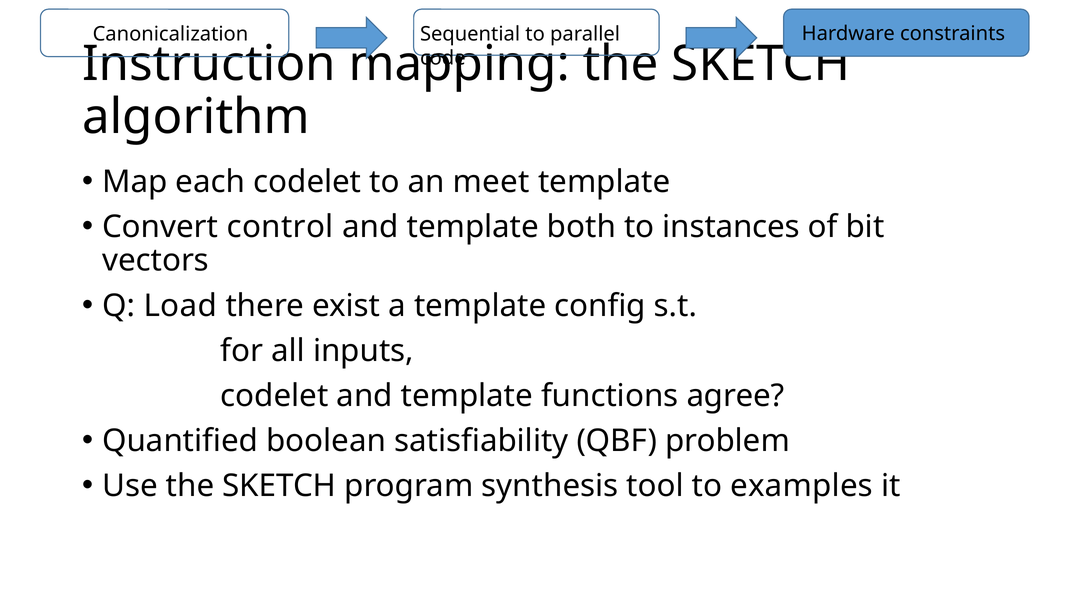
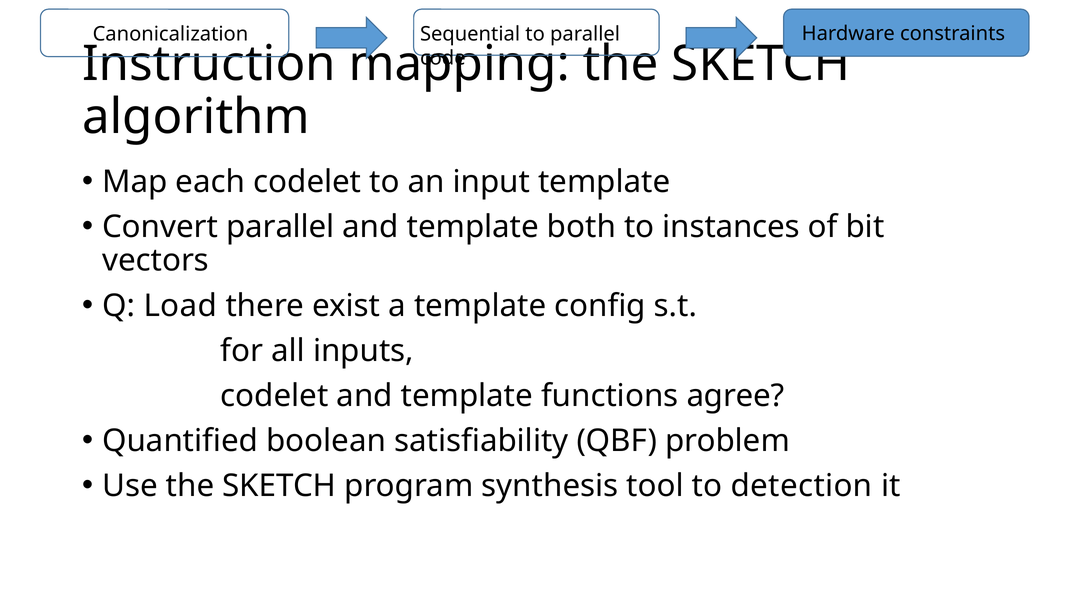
meet: meet -> input
Convert control: control -> parallel
examples: examples -> detection
